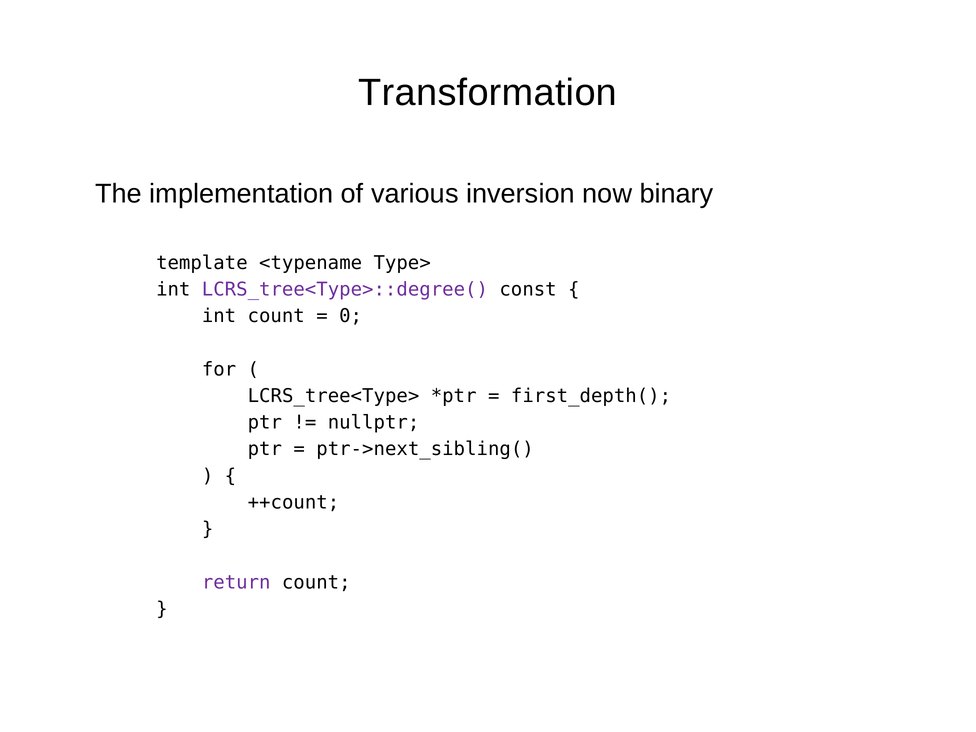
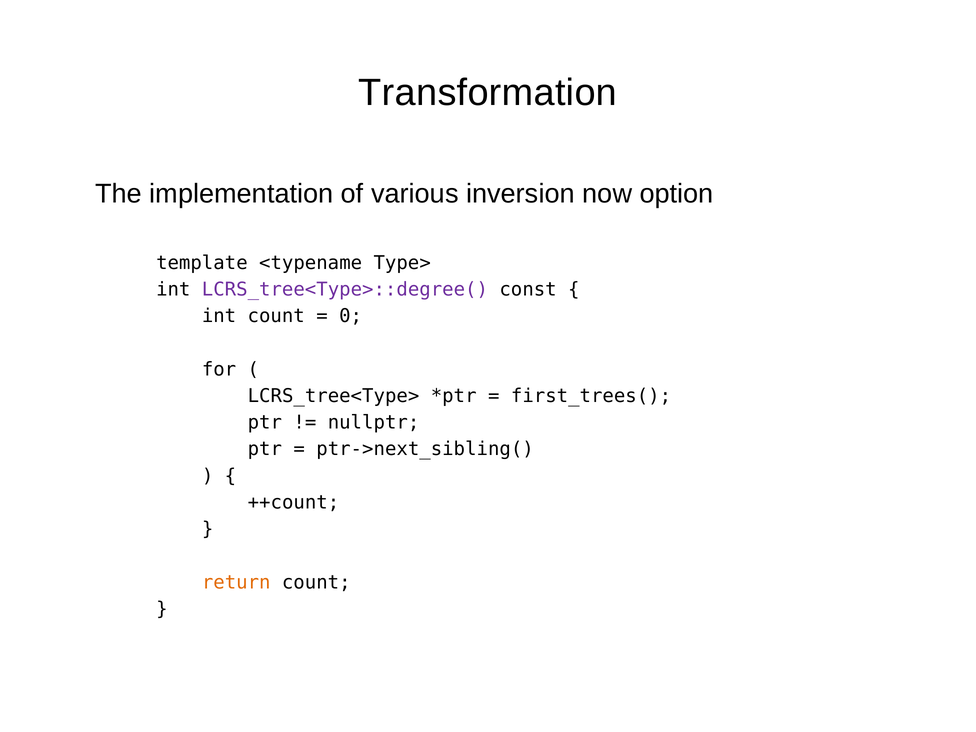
binary: binary -> option
first_depth(: first_depth( -> first_trees(
return colour: purple -> orange
